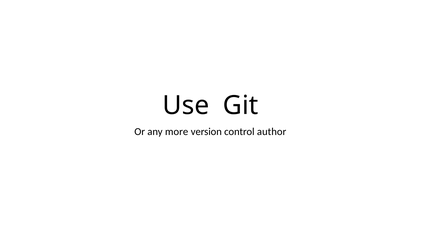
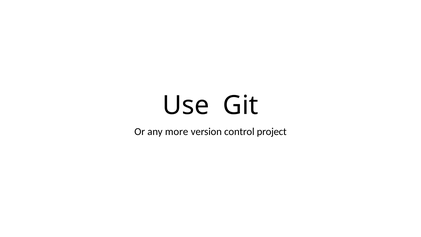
author: author -> project
